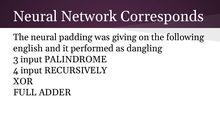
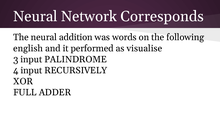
padding: padding -> addition
giving: giving -> words
dangling: dangling -> visualise
